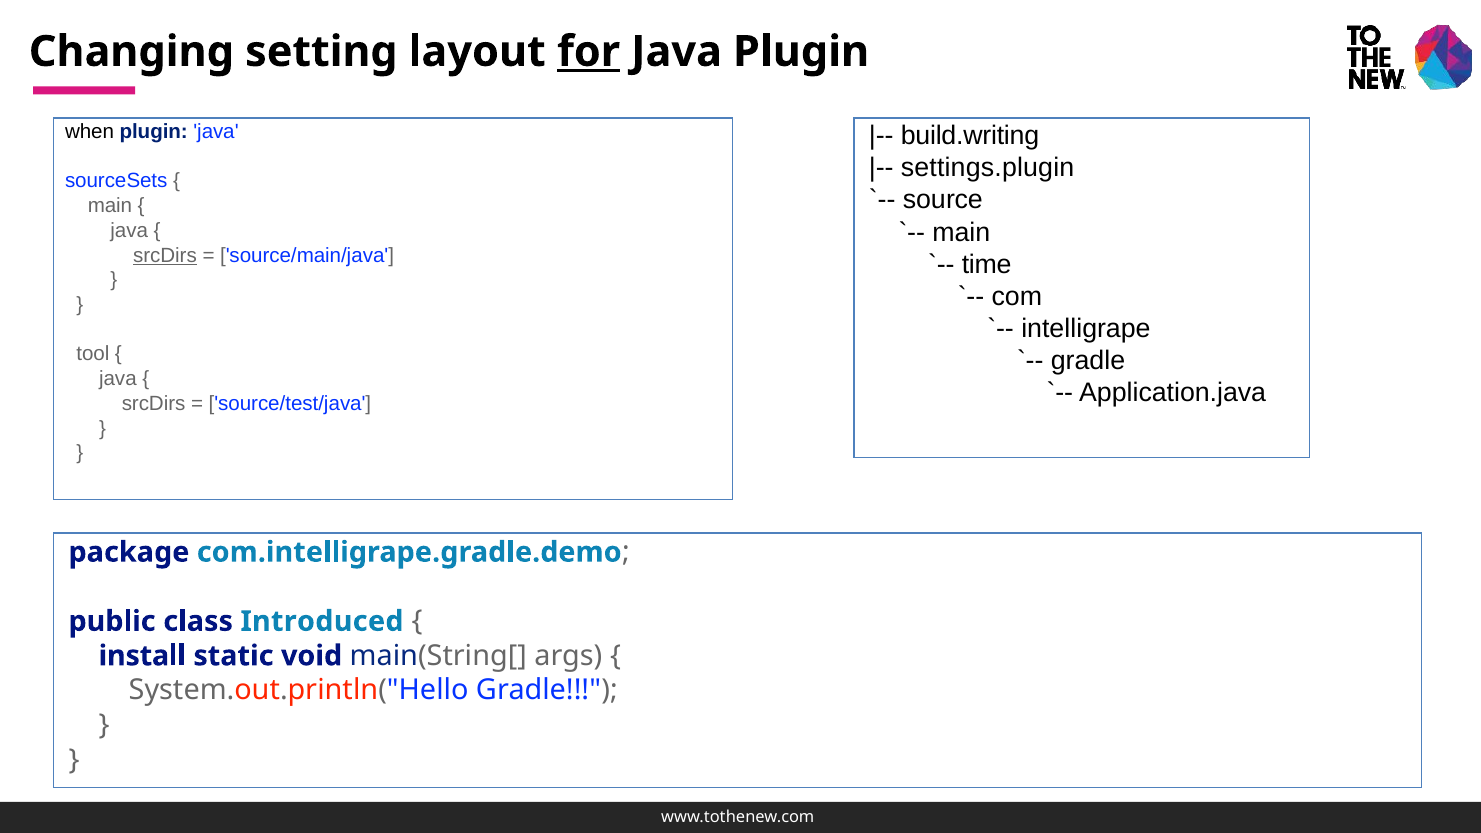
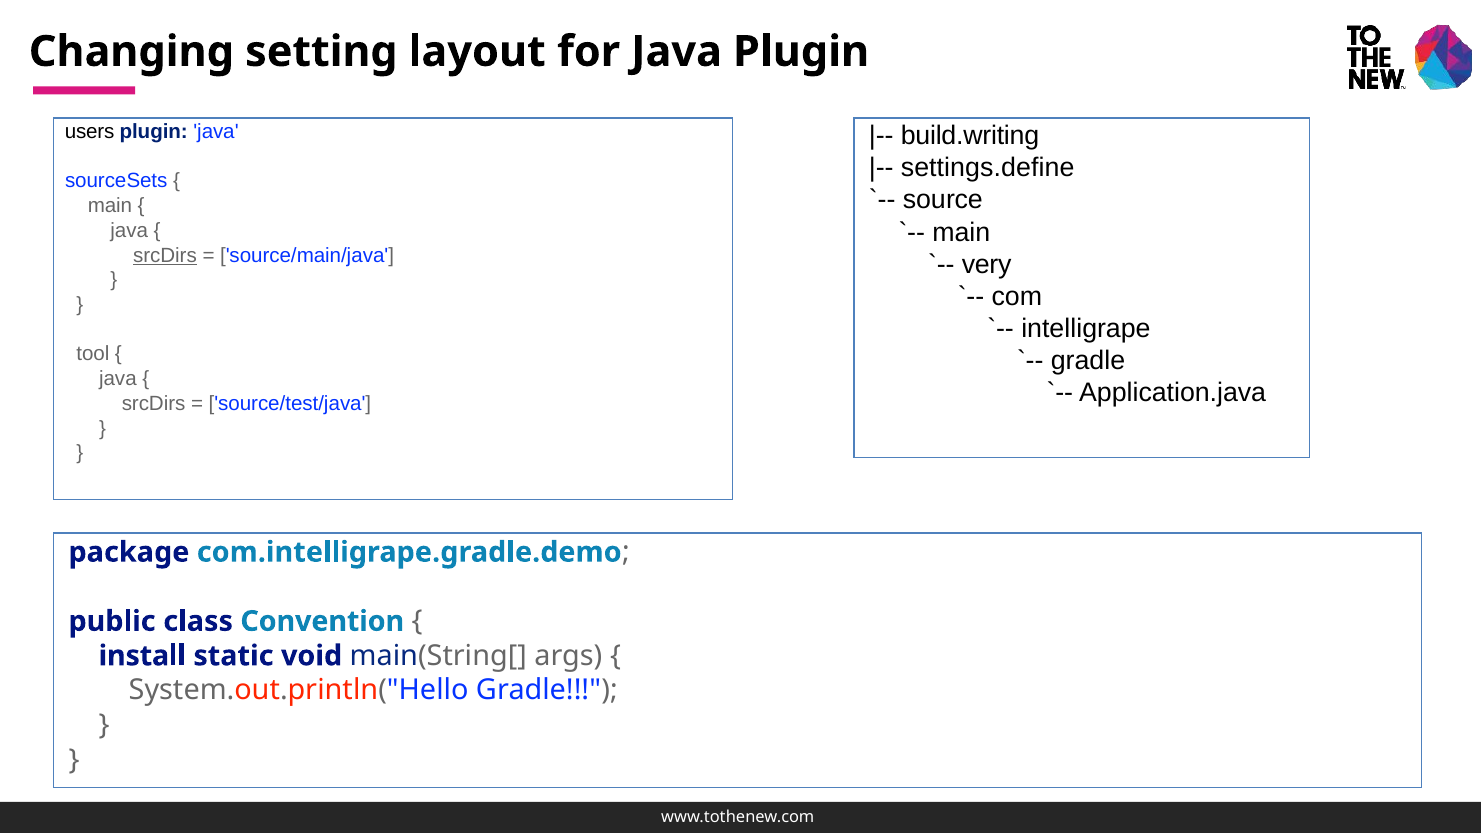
for underline: present -> none
when: when -> users
settings.plugin: settings.plugin -> settings.define
time: time -> very
Introduced: Introduced -> Convention
